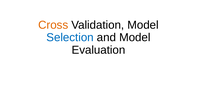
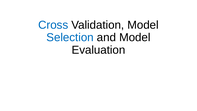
Cross colour: orange -> blue
